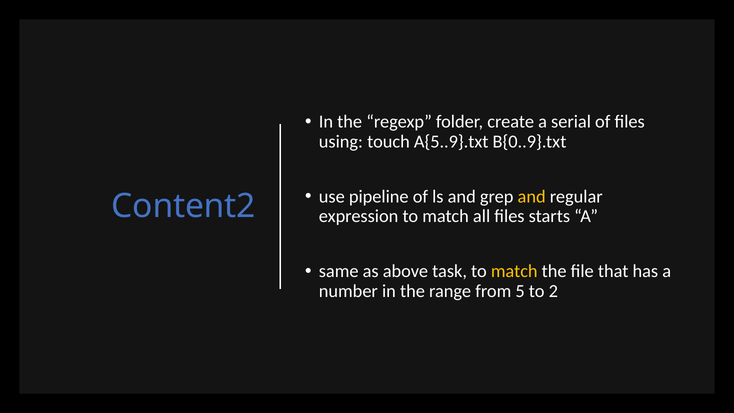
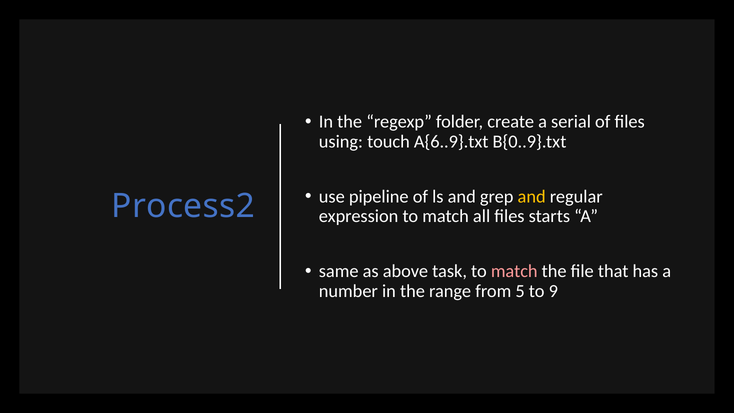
A{5..9}.txt: A{5..9}.txt -> A{6..9}.txt
Content2: Content2 -> Process2
match at (514, 271) colour: yellow -> pink
2: 2 -> 9
